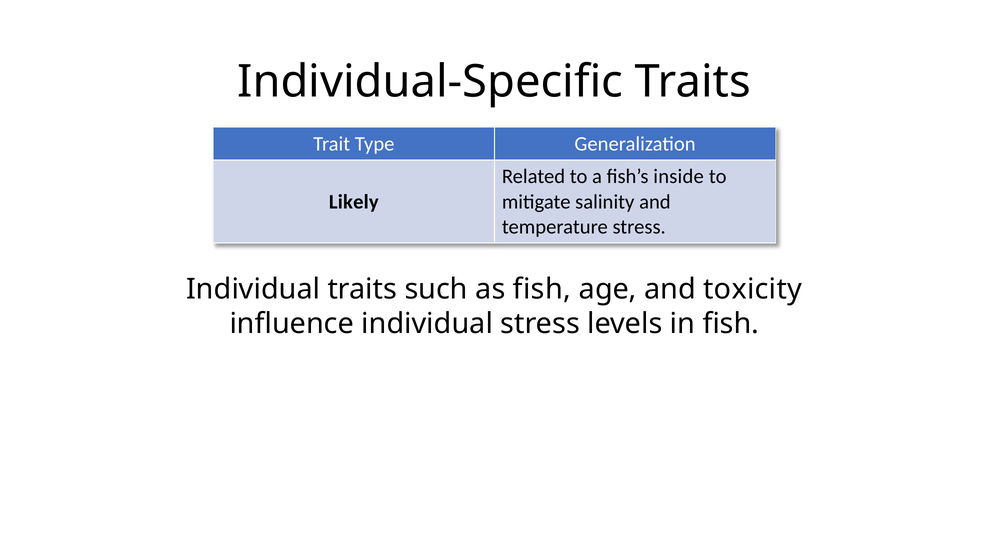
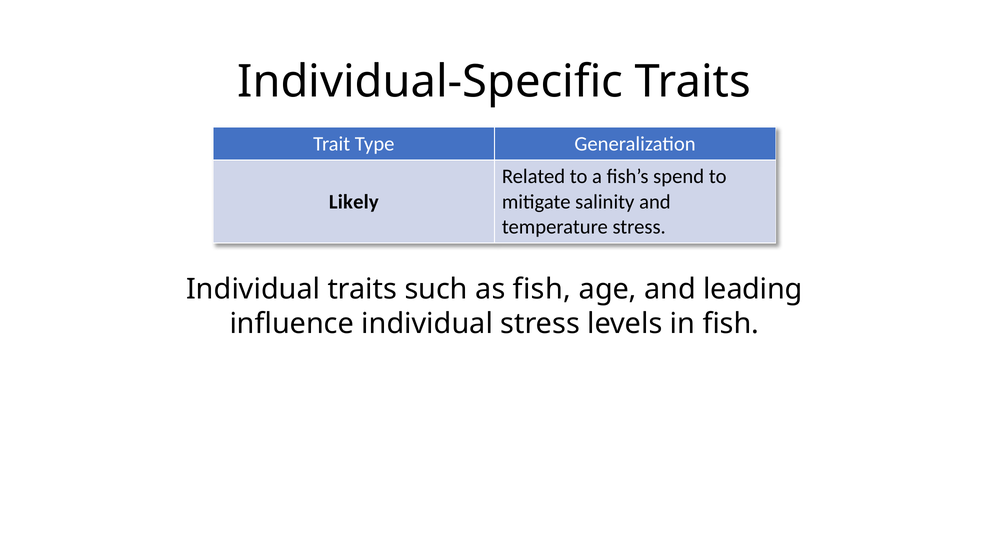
inside: inside -> spend
toxicity: toxicity -> leading
